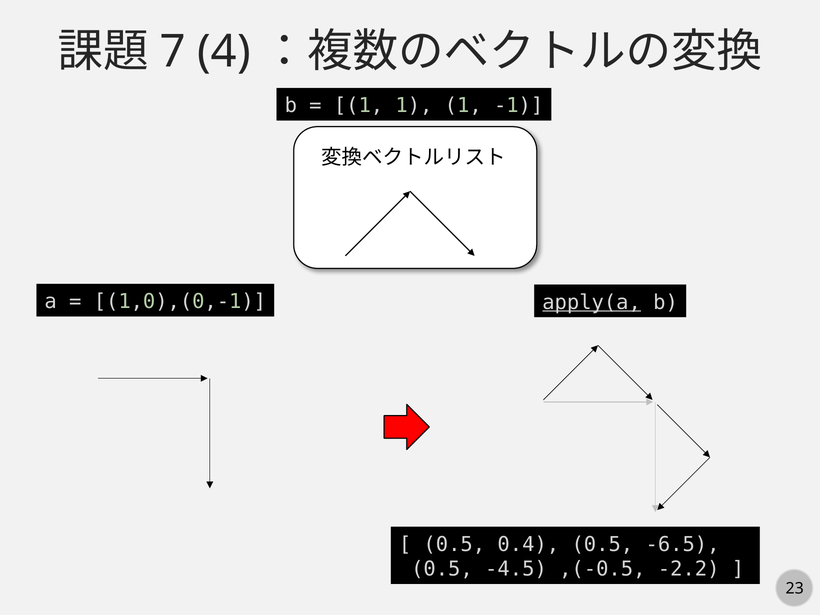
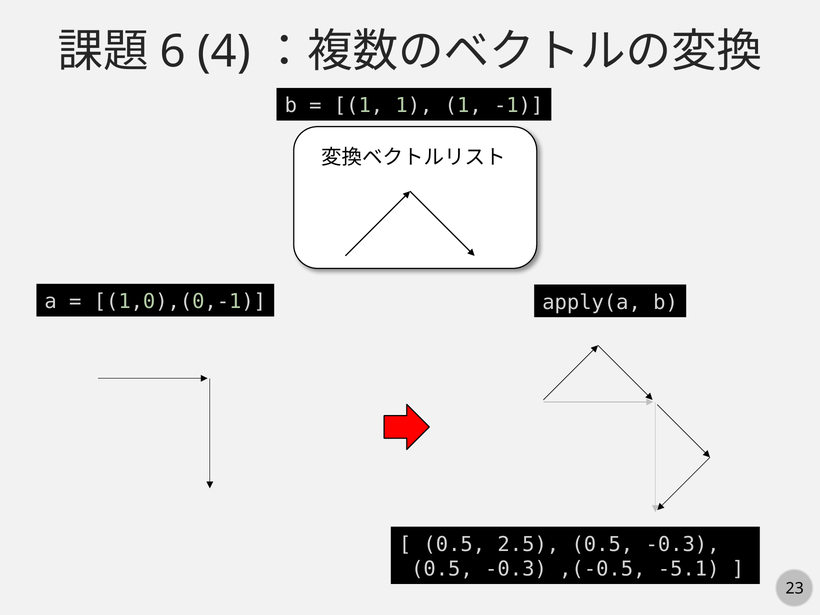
7: 7 -> 6
apply(a underline: present -> none
0.4: 0.4 -> 2.5
-6.5 at (683, 544): -6.5 -> -0.3
-4.5 at (516, 569): -4.5 -> -0.3
-2.2: -2.2 -> -5.1
